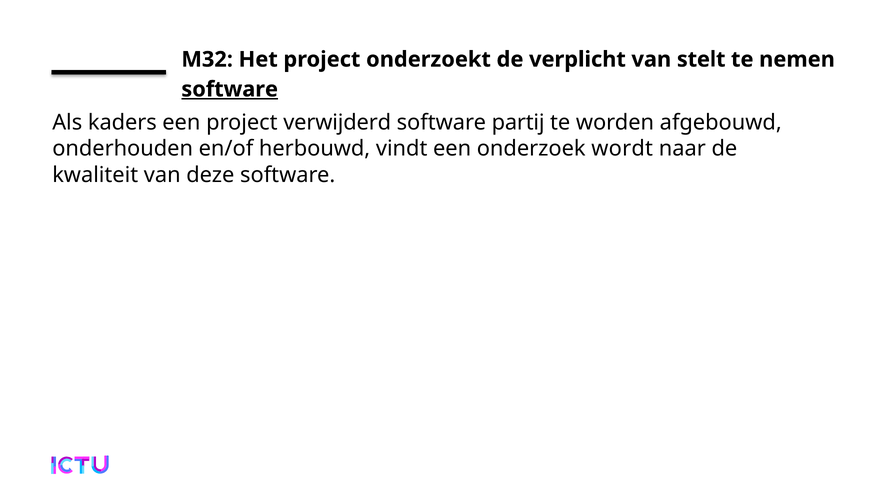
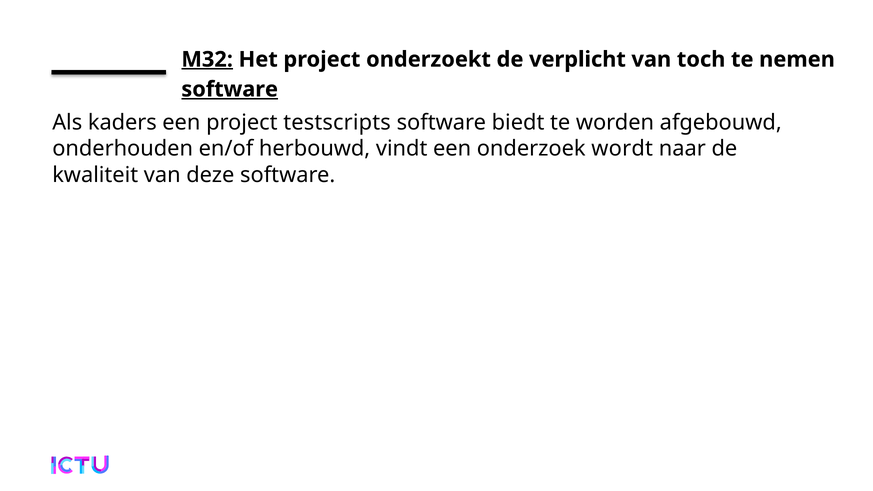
M32 underline: none -> present
stelt: stelt -> toch
verwijderd: verwijderd -> testscripts
partij: partij -> biedt
